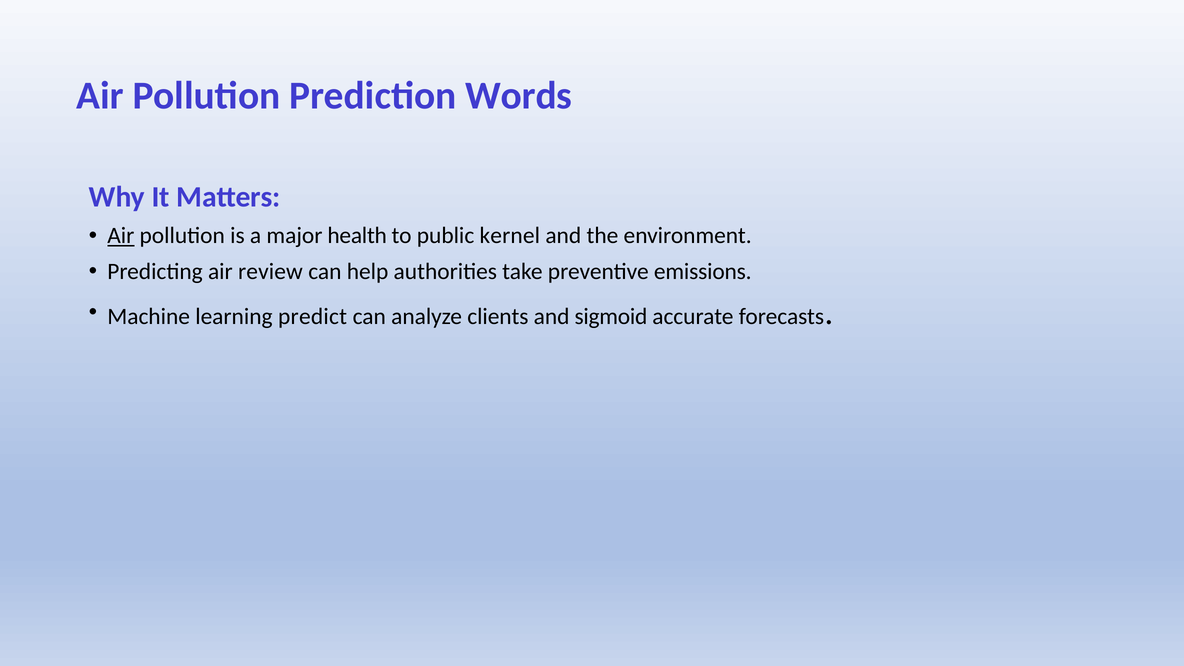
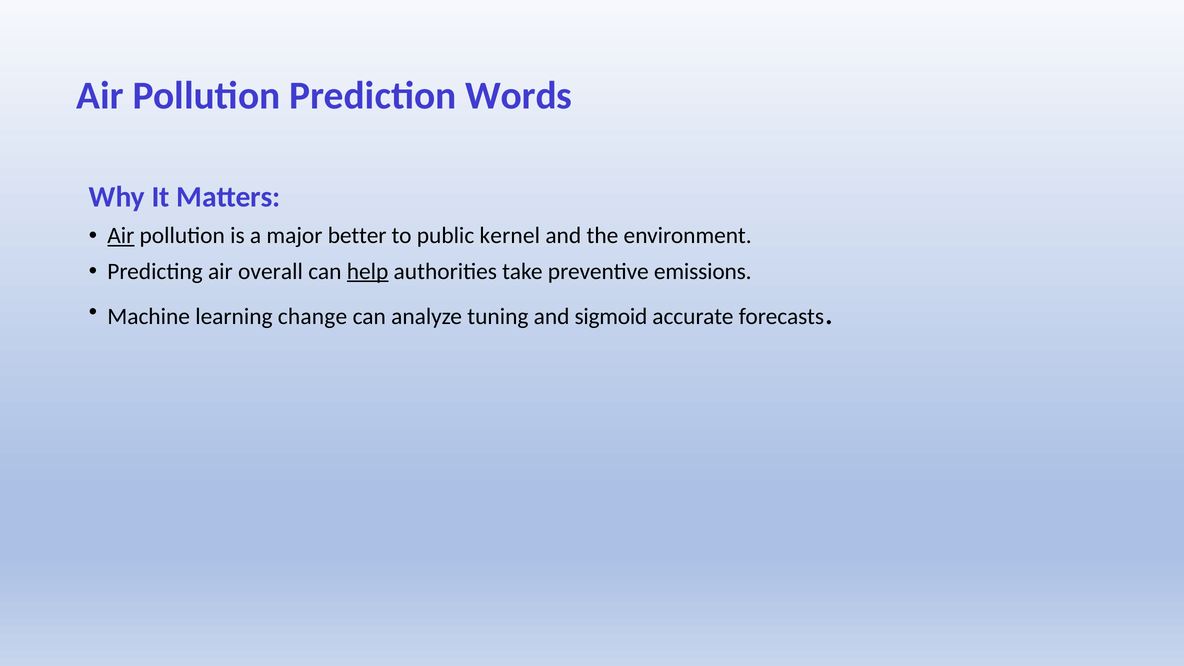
health: health -> better
review: review -> overall
help underline: none -> present
predict: predict -> change
clients: clients -> tuning
